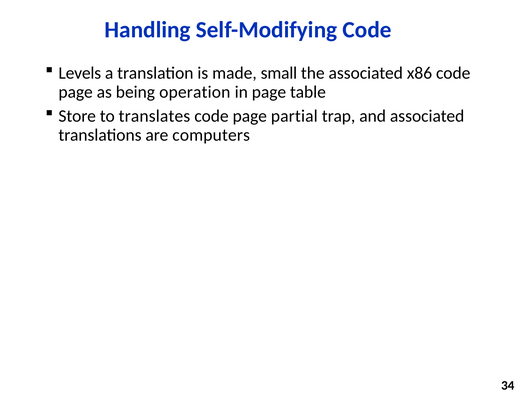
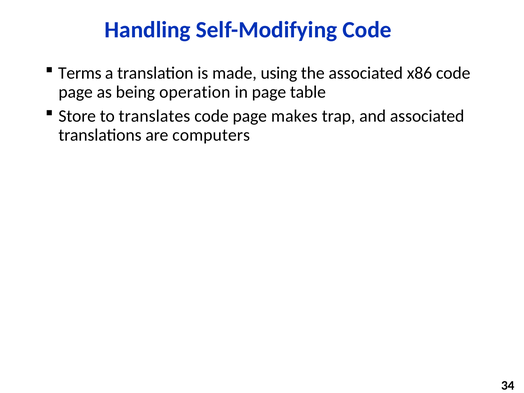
Levels: Levels -> Terms
small: small -> using
partial: partial -> makes
